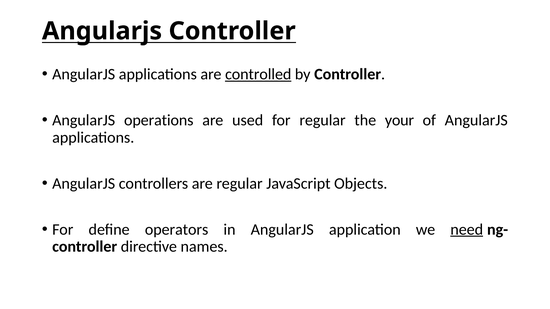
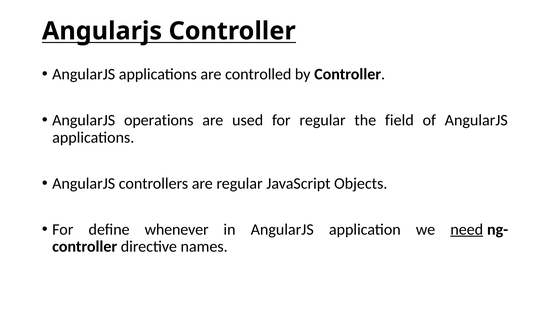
controlled underline: present -> none
your: your -> field
operators: operators -> whenever
